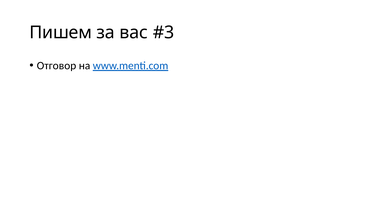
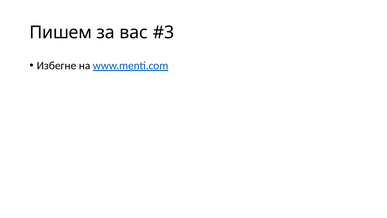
Отговор: Отговор -> Избегне
